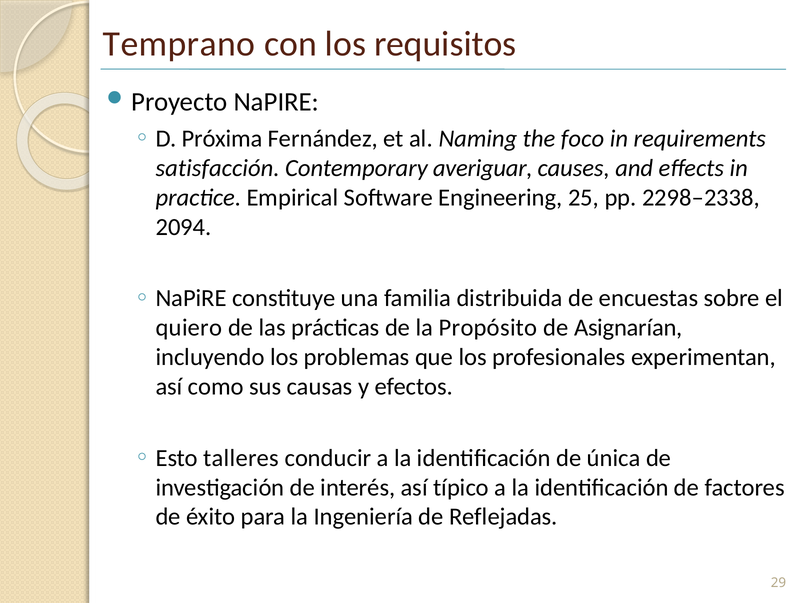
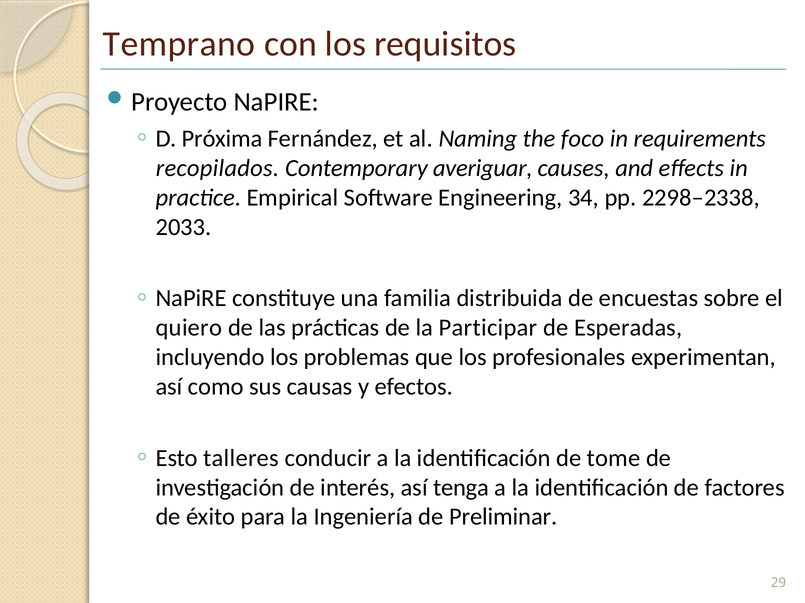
satisfacción: satisfacción -> recopilados
25: 25 -> 34
2094: 2094 -> 2033
Propósito: Propósito -> Participar
Asignarían: Asignarían -> Esperadas
única: única -> tome
típico: típico -> tenga
Reflejadas: Reflejadas -> Preliminar
